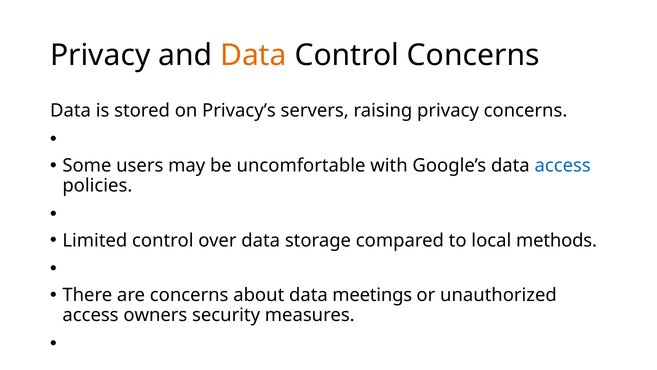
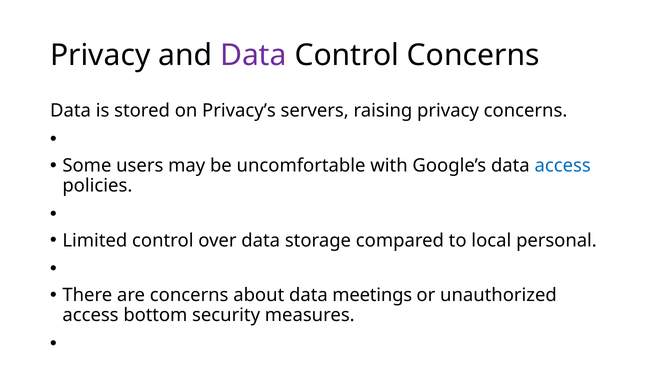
Data at (253, 55) colour: orange -> purple
methods: methods -> personal
owners: owners -> bottom
